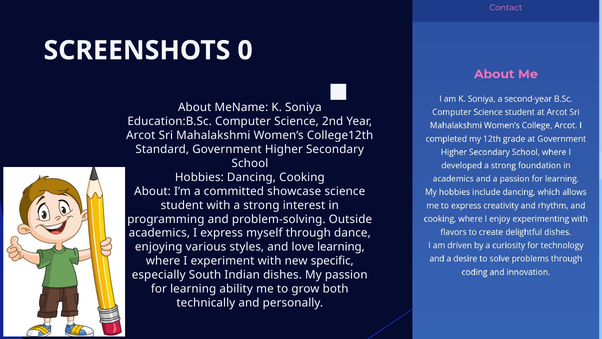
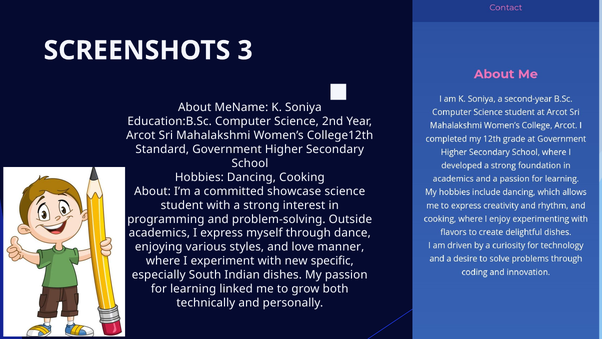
0: 0 -> 3
love learning: learning -> manner
ability: ability -> linked
